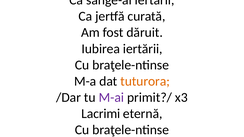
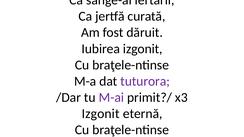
Iubirea iertării: iertării -> izgonit
tuturora at (145, 81) colour: orange -> purple
Lacrimi at (101, 114): Lacrimi -> Izgonit
